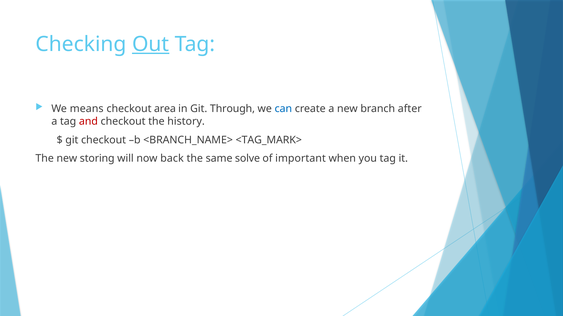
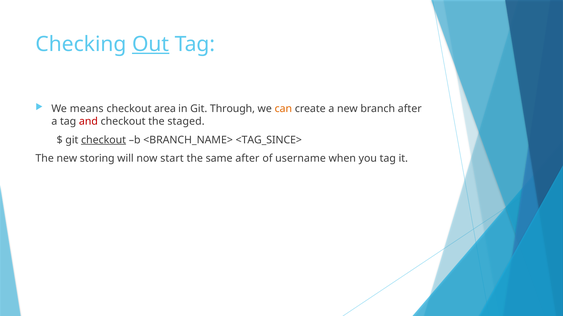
can colour: blue -> orange
history: history -> staged
checkout at (104, 140) underline: none -> present
<TAG_MARK>: <TAG_MARK> -> <TAG_SINCE>
back: back -> start
same solve: solve -> after
important: important -> username
